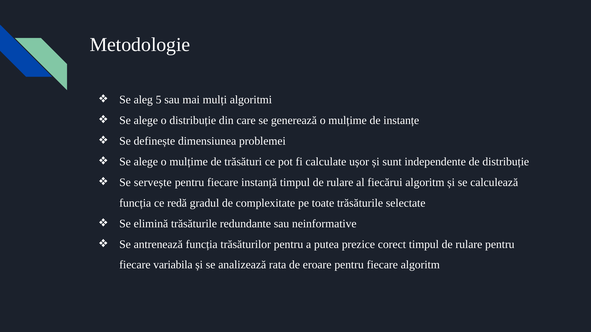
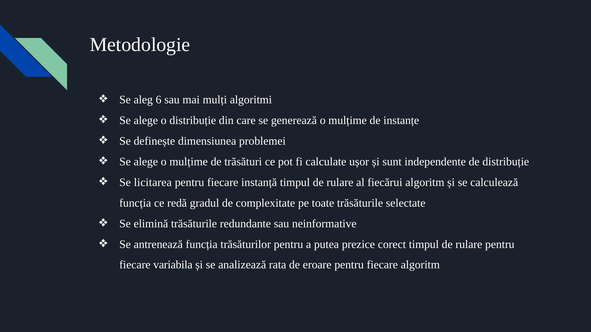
5: 5 -> 6
servește: servește -> licitarea
